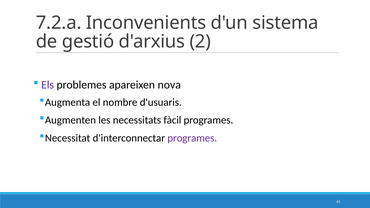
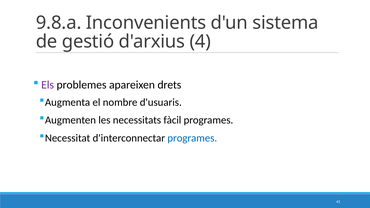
7.2.a: 7.2.a -> 9.8.a
2: 2 -> 4
nova: nova -> drets
programes at (192, 138) colour: purple -> blue
